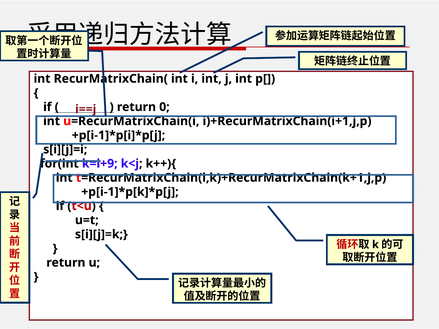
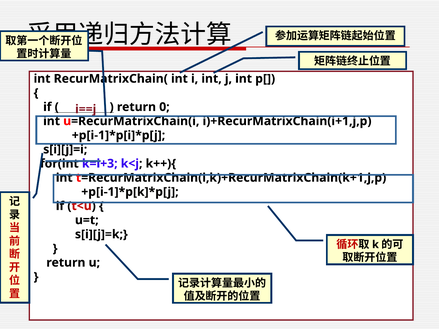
k=i+9: k=i+9 -> k=i+3
